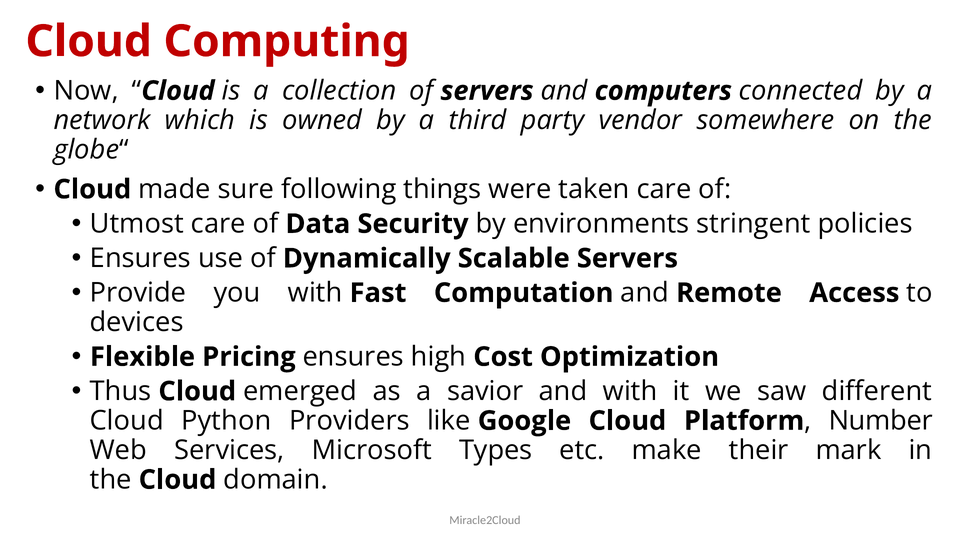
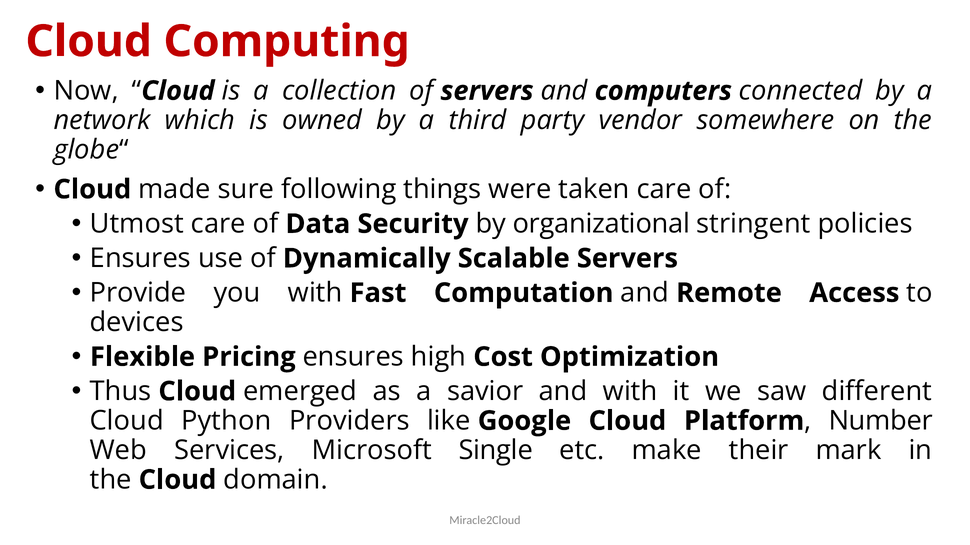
environments: environments -> organizational
Types: Types -> Single
